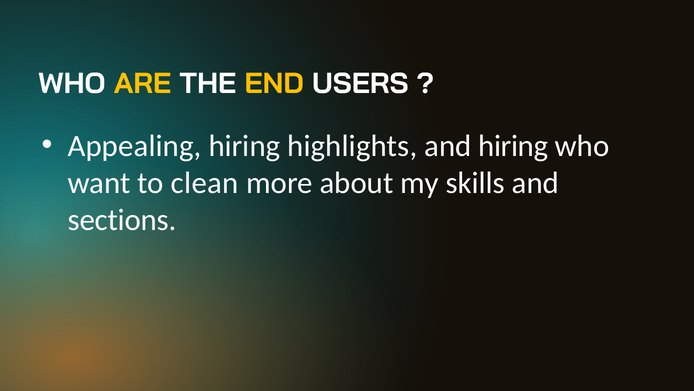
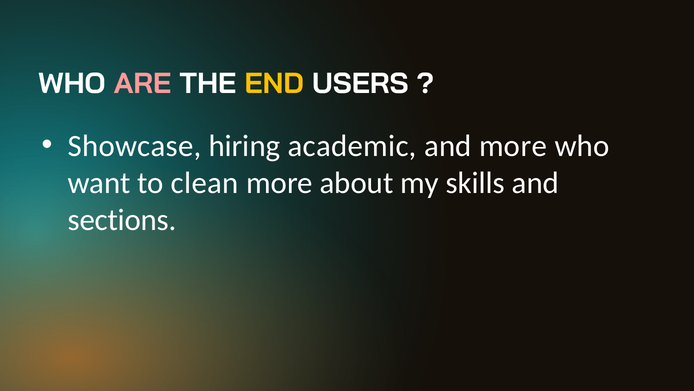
ARE colour: yellow -> pink
Appealing: Appealing -> Showcase
highlights: highlights -> academic
and hiring: hiring -> more
